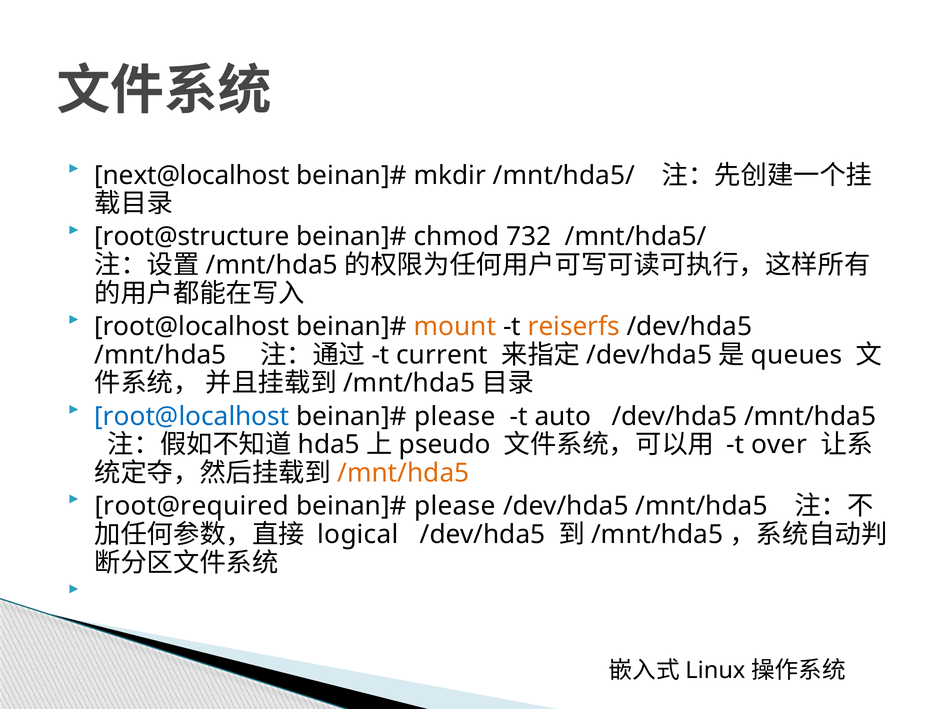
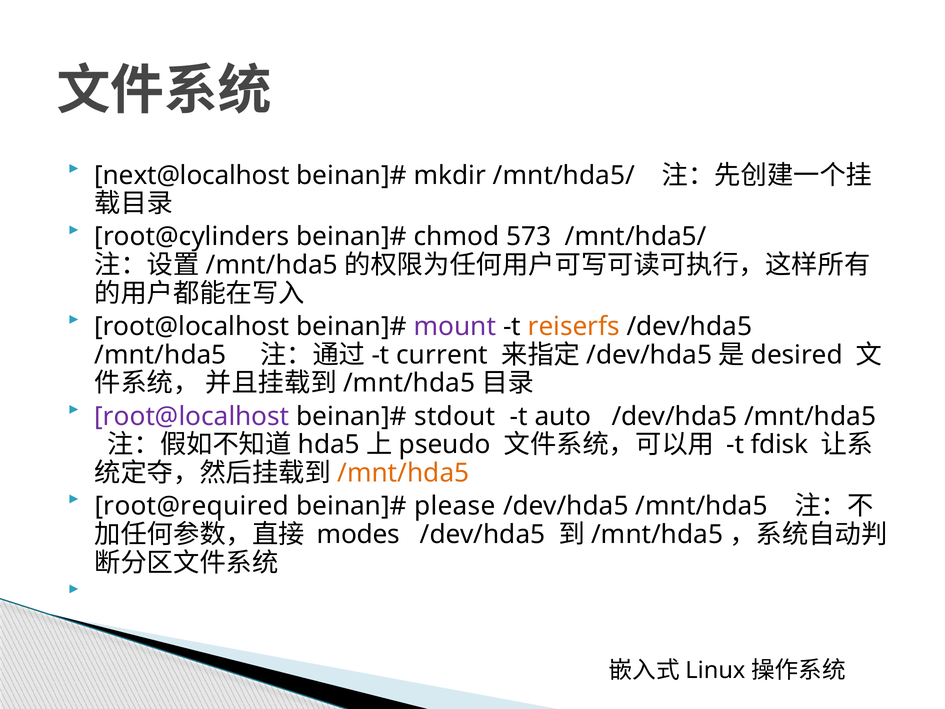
root@structure: root@structure -> root@cylinders
732: 732 -> 573
mount colour: orange -> purple
queues: queues -> desired
root@localhost at (192, 416) colour: blue -> purple
please at (455, 416): please -> stdout
over: over -> fdisk
logical: logical -> modes
